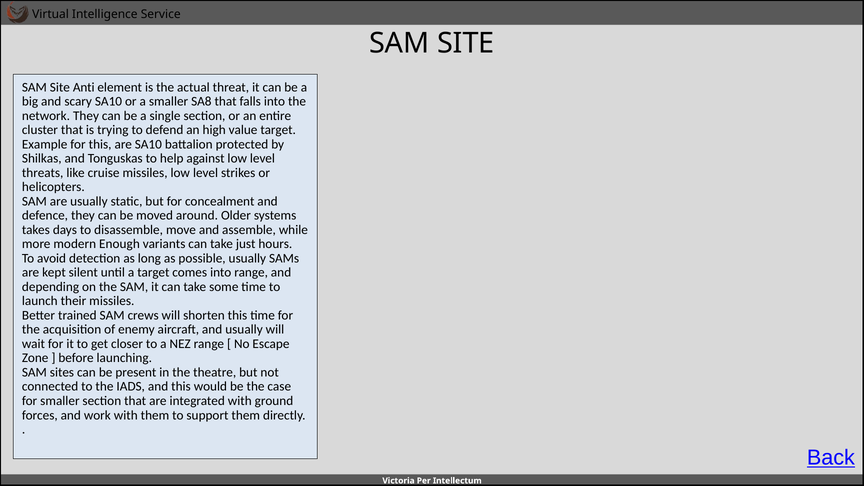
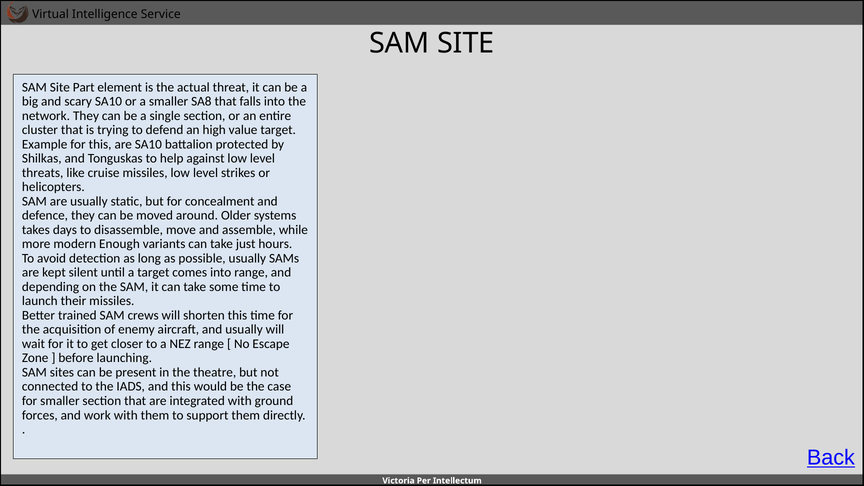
Anti: Anti -> Part
